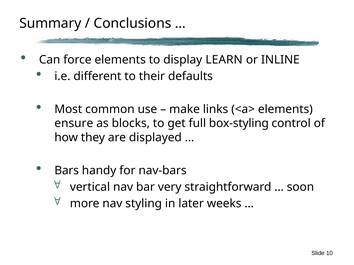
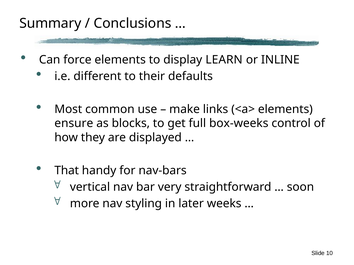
box-styling: box-styling -> box-weeks
Bars: Bars -> That
